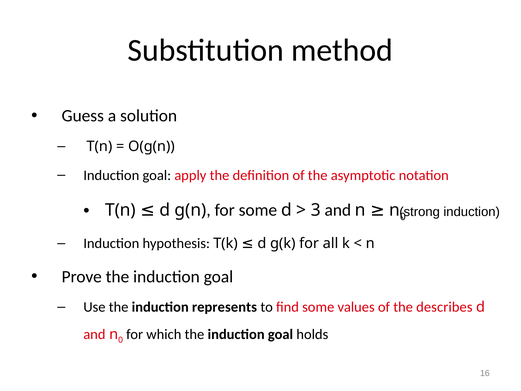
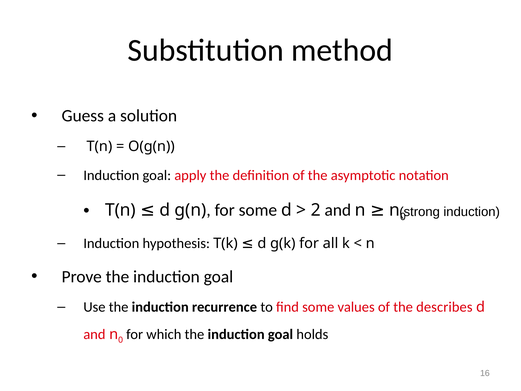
3: 3 -> 2
represents: represents -> recurrence
